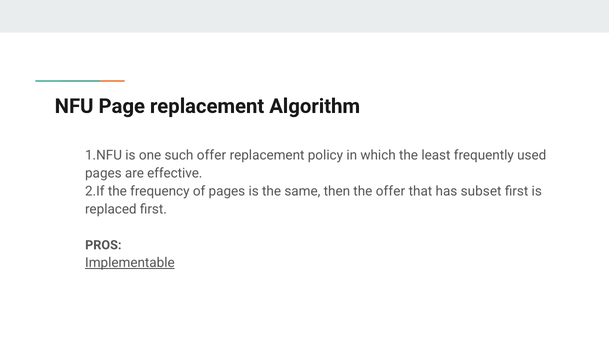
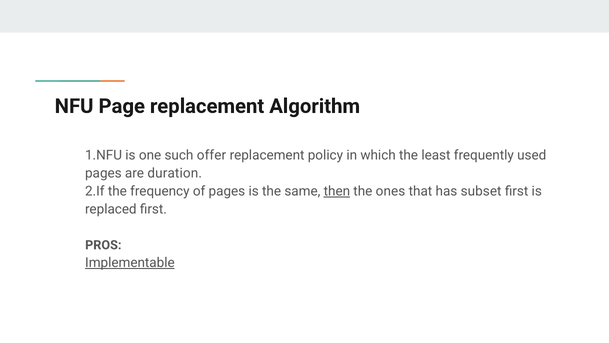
effective: effective -> duration
then underline: none -> present
the offer: offer -> ones
